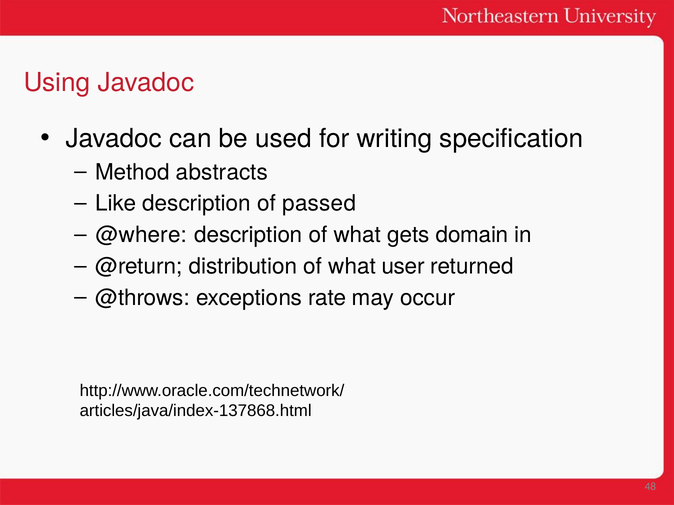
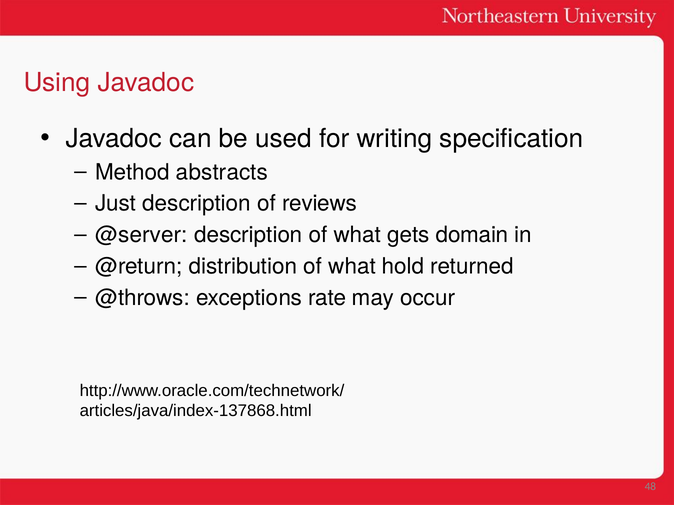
Like: Like -> Just
passed: passed -> reviews
@where: @where -> @server
user: user -> hold
